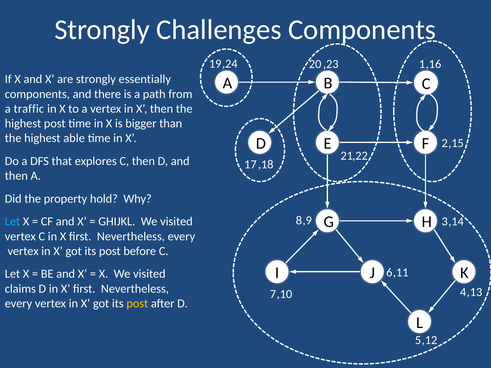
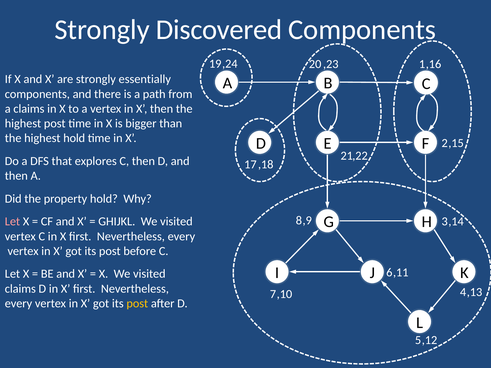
Challenges: Challenges -> Discovered
a traffic: traffic -> claims
highest able: able -> hold
Let at (12, 222) colour: light blue -> pink
